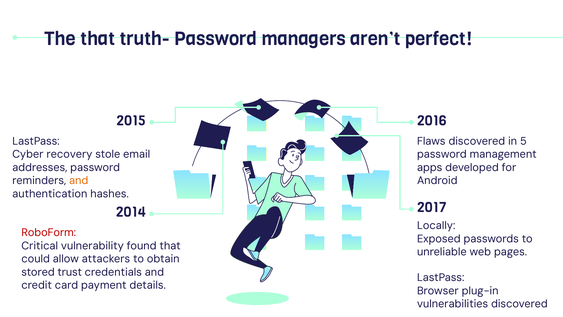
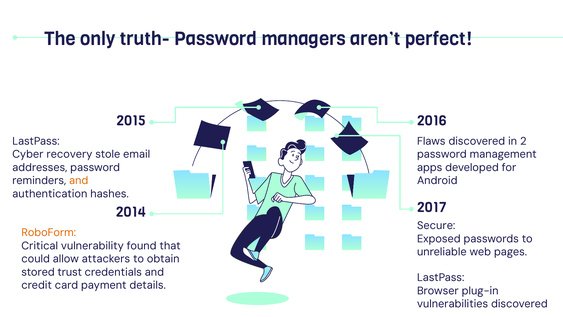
The that: that -> only
5: 5 -> 2
Locally: Locally -> Secure
RoboForm colour: red -> orange
